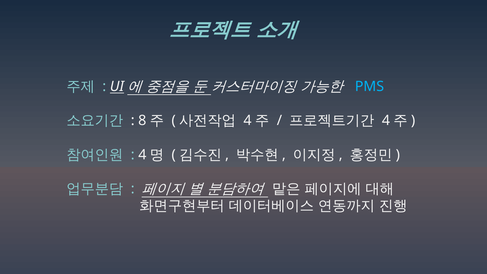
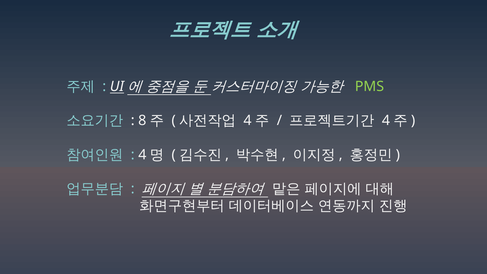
PMS colour: light blue -> light green
